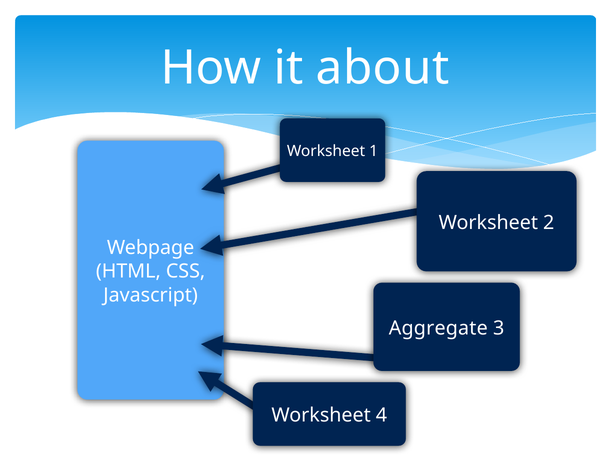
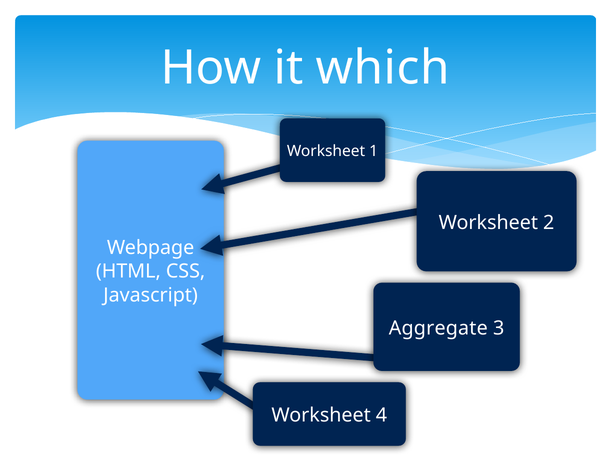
about: about -> which
